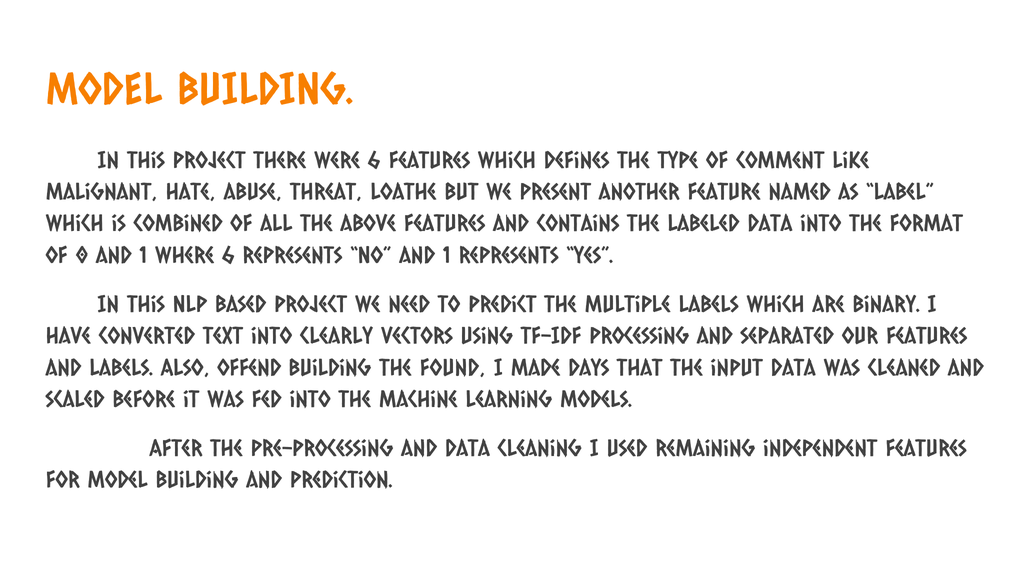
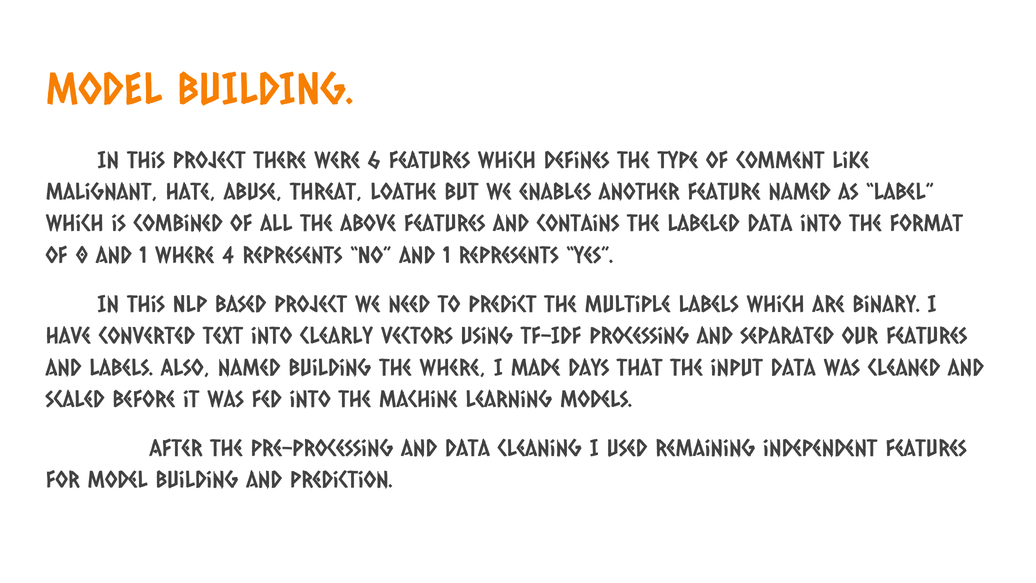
present: present -> enables
where 6: 6 -> 4
Also offend: offend -> named
the found: found -> where
